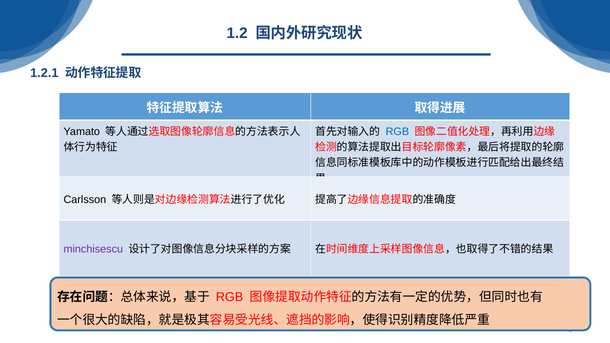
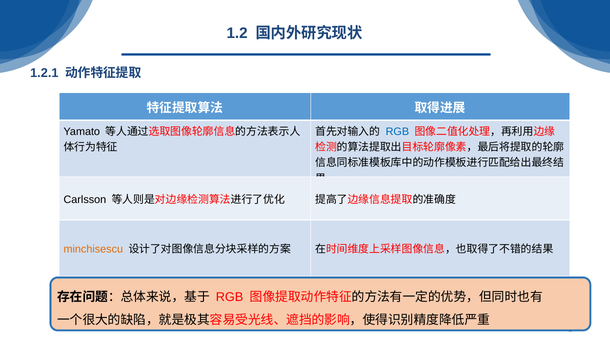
minchisescu colour: purple -> orange
